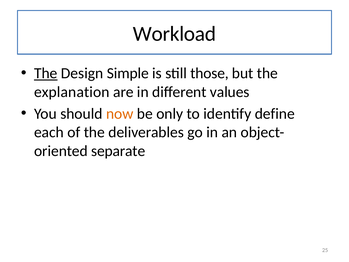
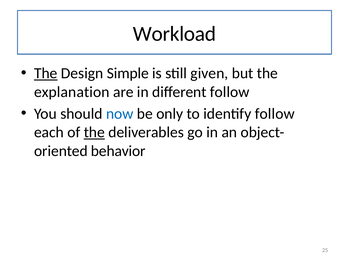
those: those -> given
different values: values -> follow
now colour: orange -> blue
identify define: define -> follow
the at (94, 132) underline: none -> present
separate: separate -> behavior
